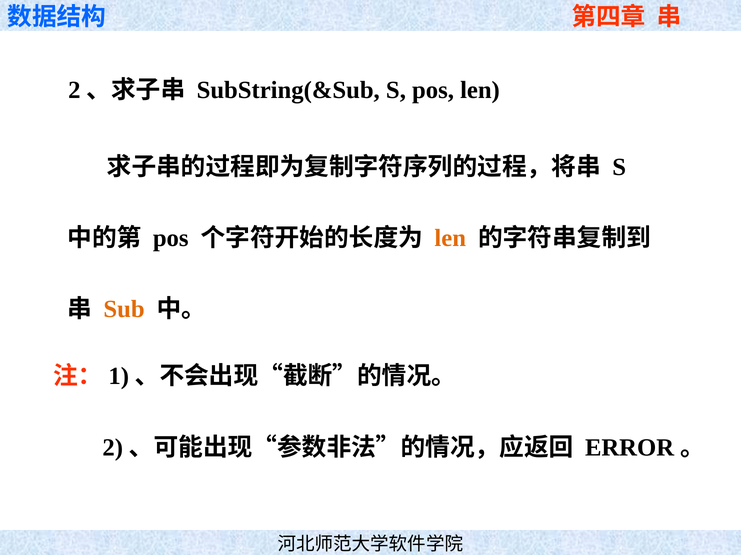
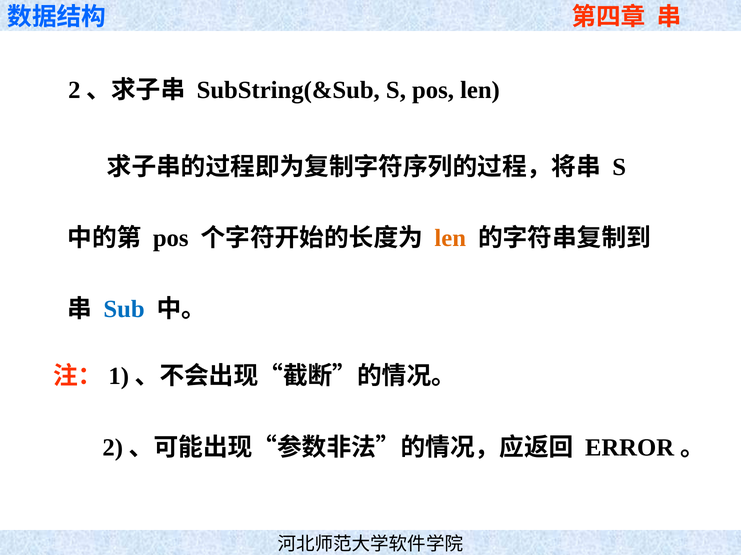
Sub colour: orange -> blue
